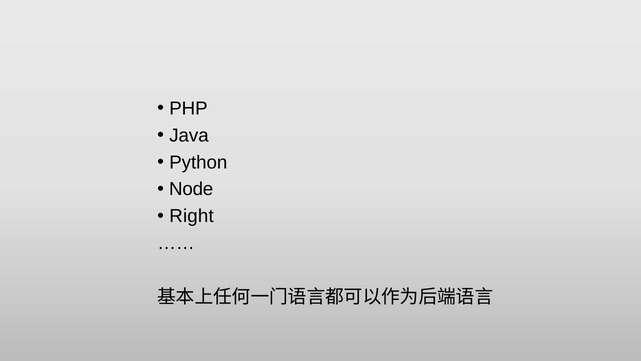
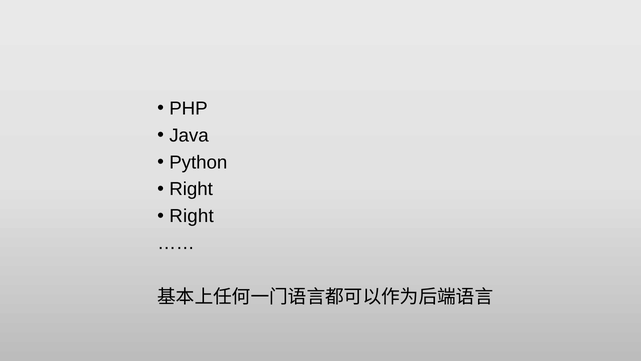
Node at (191, 189): Node -> Right
